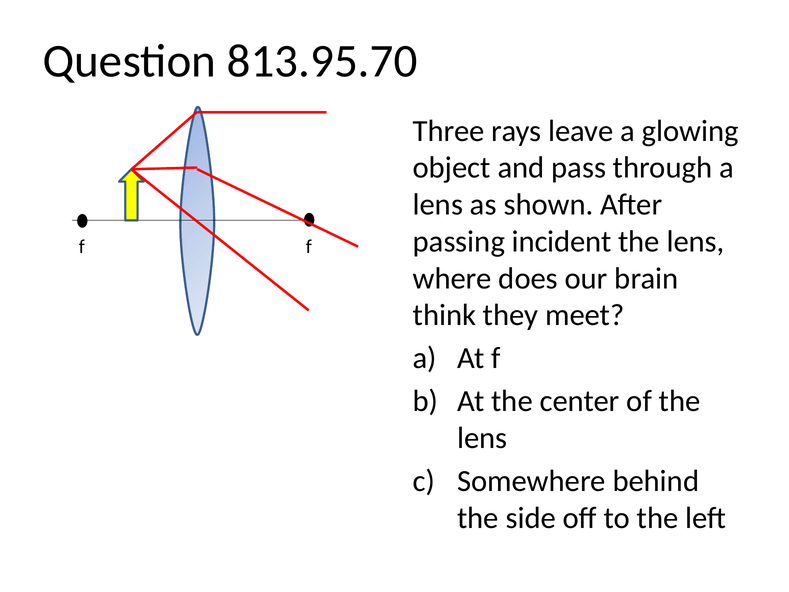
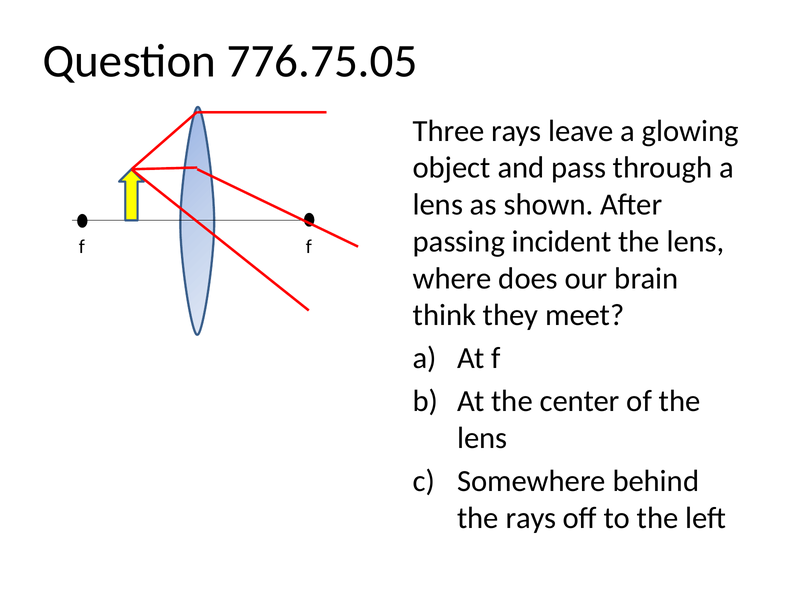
813.95.70: 813.95.70 -> 776.75.05
the side: side -> rays
